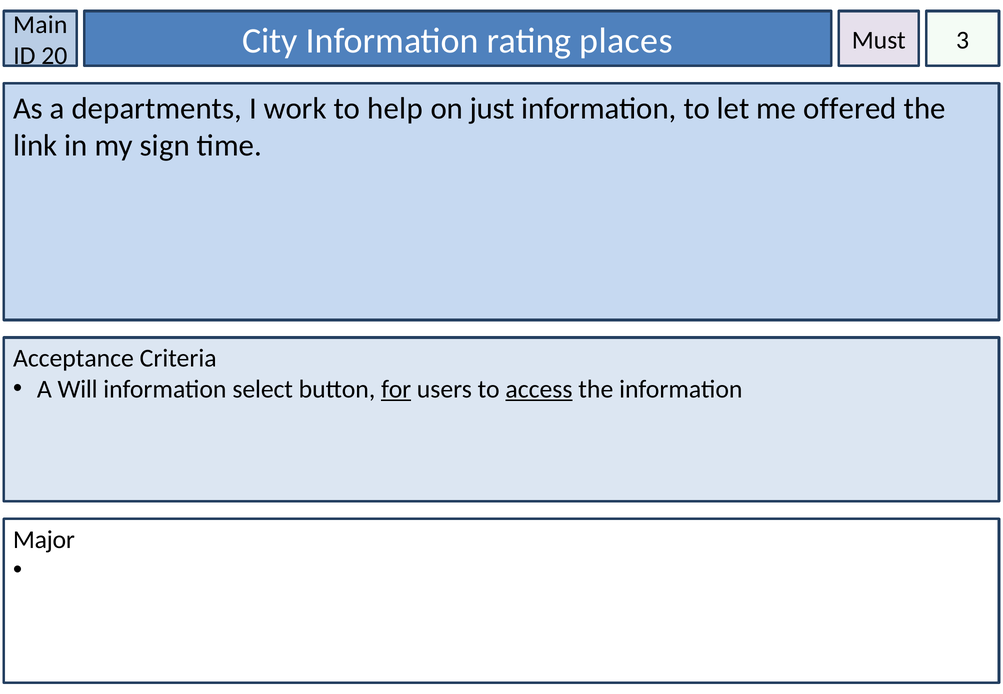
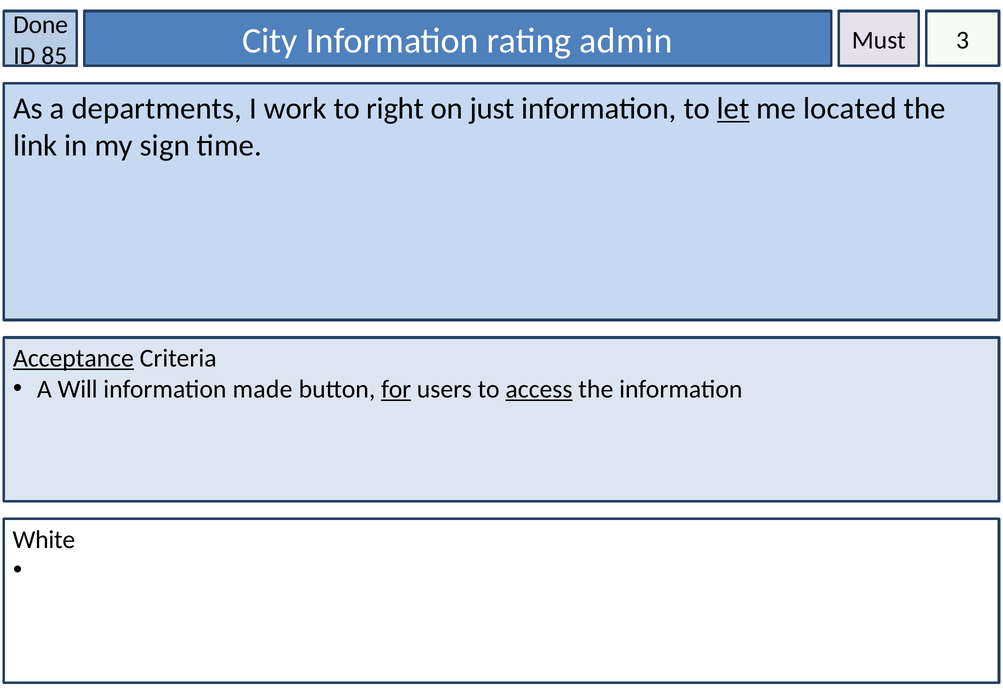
Main: Main -> Done
20: 20 -> 85
places: places -> admin
help: help -> right
let underline: none -> present
offered: offered -> located
Acceptance underline: none -> present
select: select -> made
Major: Major -> White
